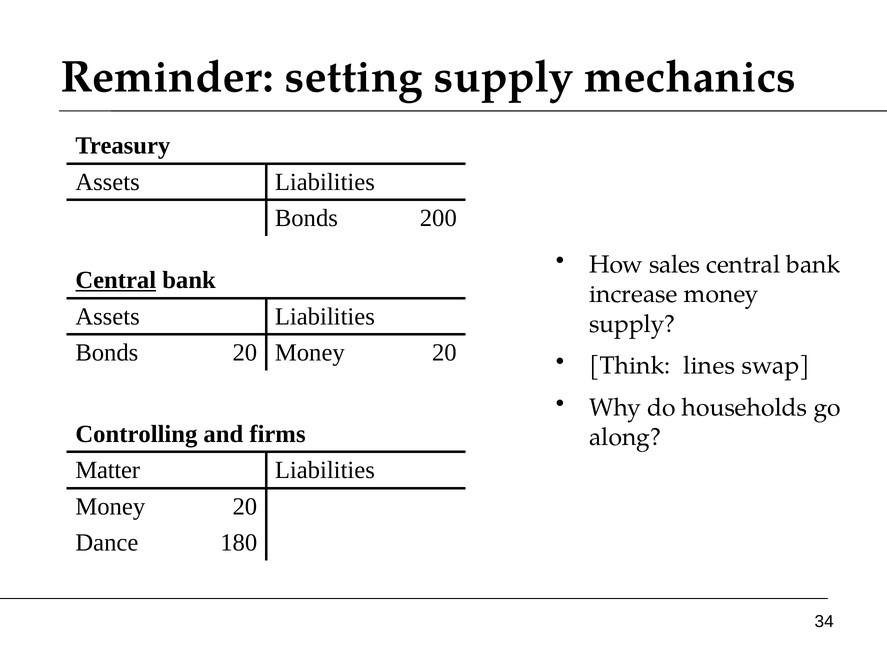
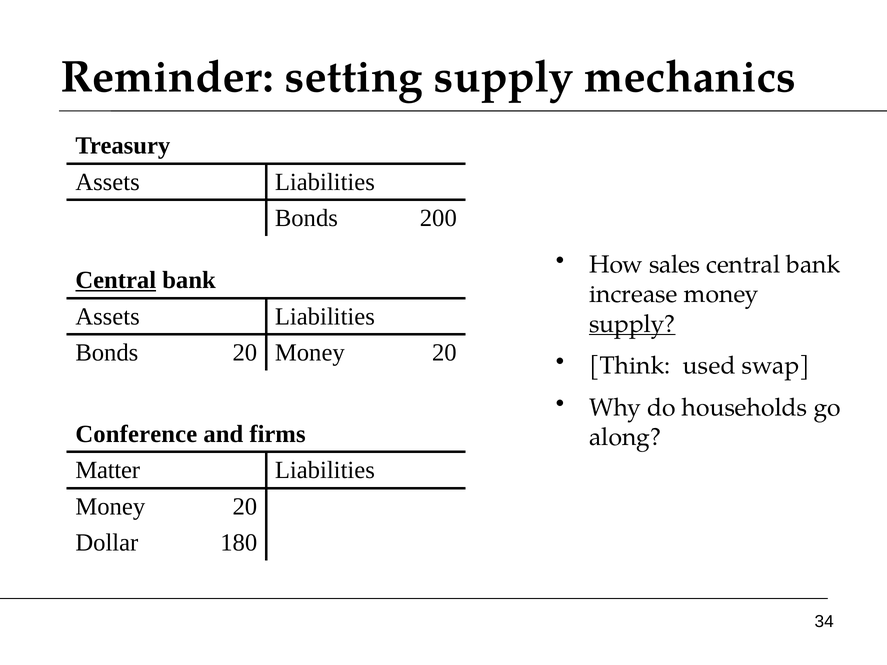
supply at (632, 324) underline: none -> present
lines: lines -> used
Controlling: Controlling -> Conference
Dance: Dance -> Dollar
